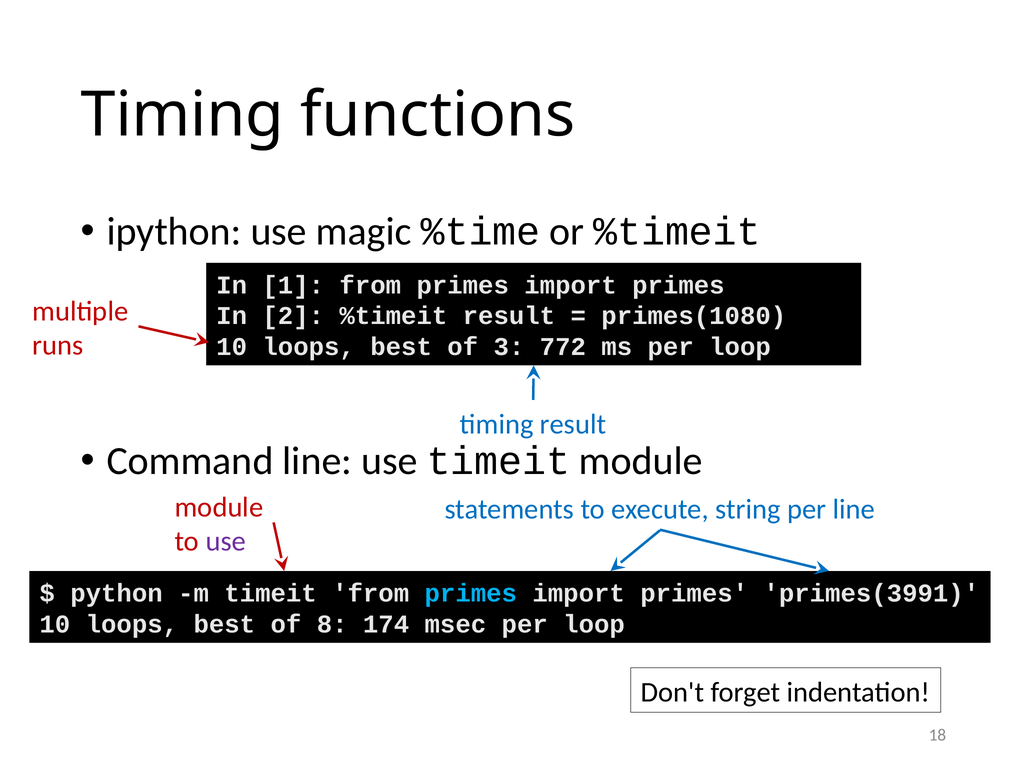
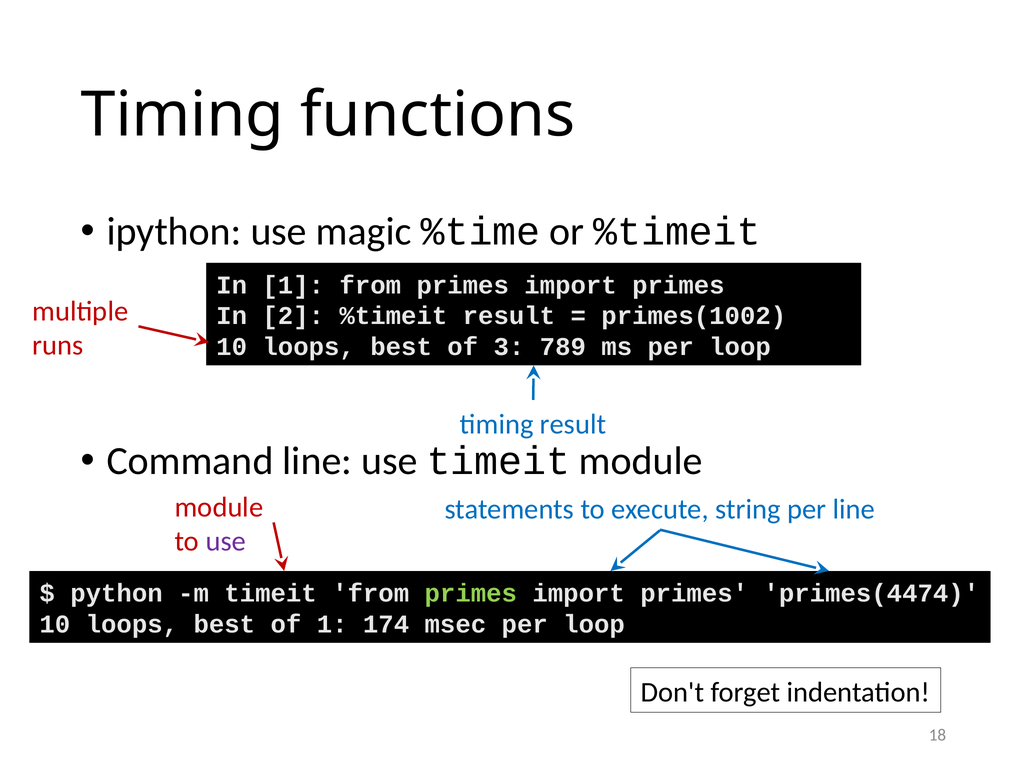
primes(1080: primes(1080 -> primes(1002
772: 772 -> 789
primes at (471, 594) colour: light blue -> light green
primes(3991: primes(3991 -> primes(4474
of 8: 8 -> 1
